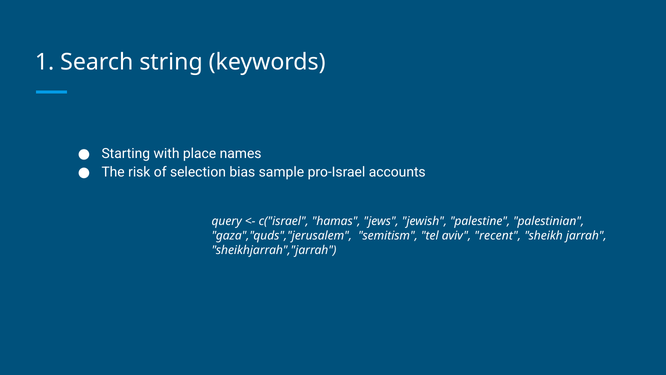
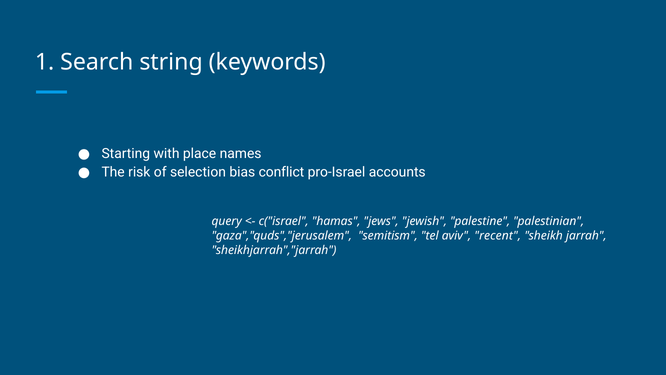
sample: sample -> conflict
